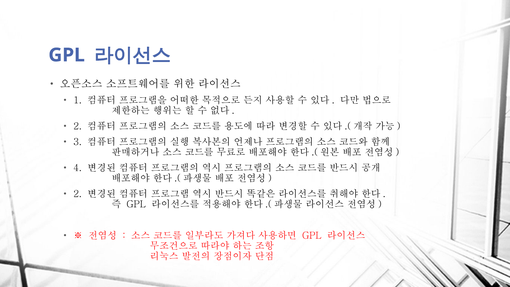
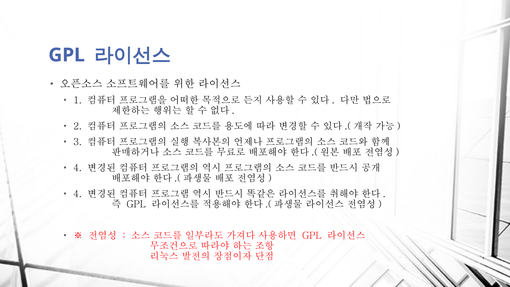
2 at (78, 194): 2 -> 4
